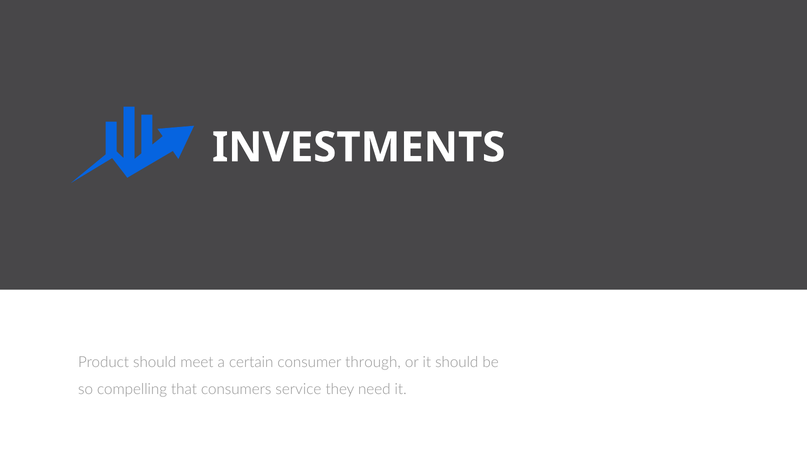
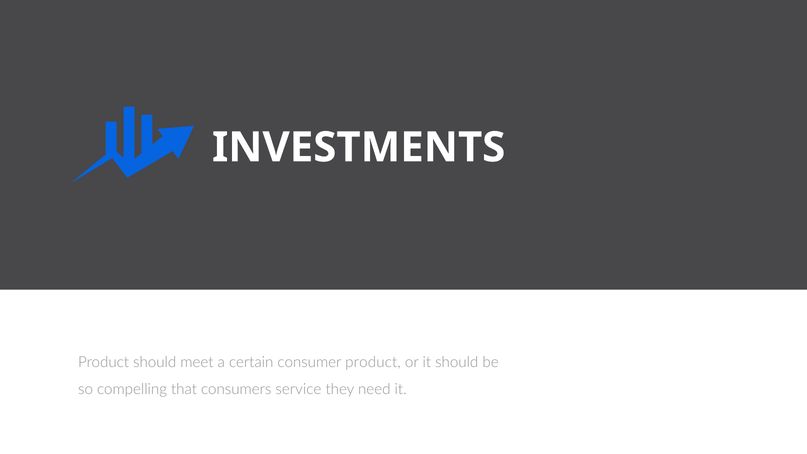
consumer through: through -> product
